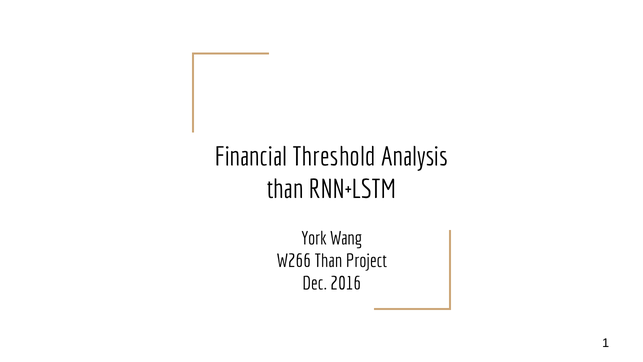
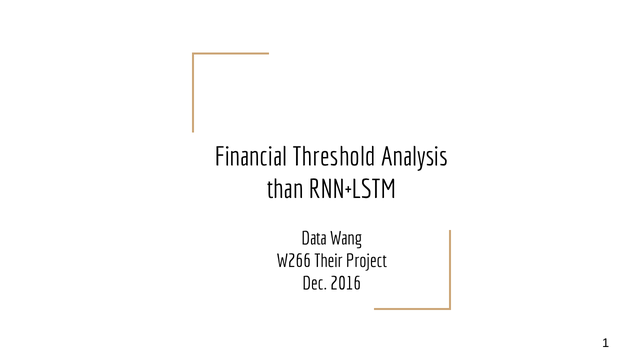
York: York -> Data
W266 Than: Than -> Their
